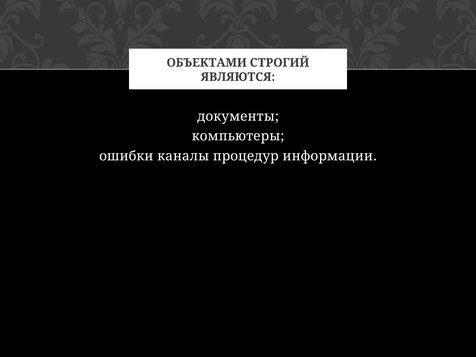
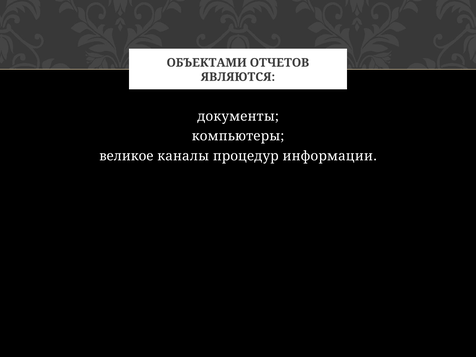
СТРОГИЙ: СТРОГИЙ -> ОТЧЕТОВ
ошибки: ошибки -> великое
